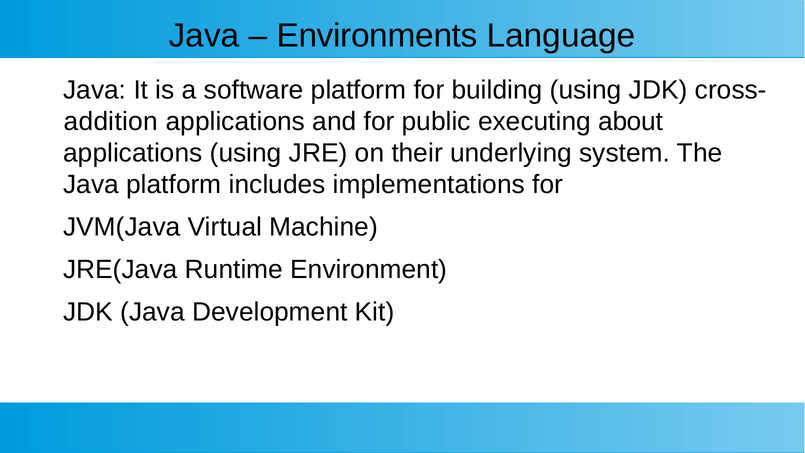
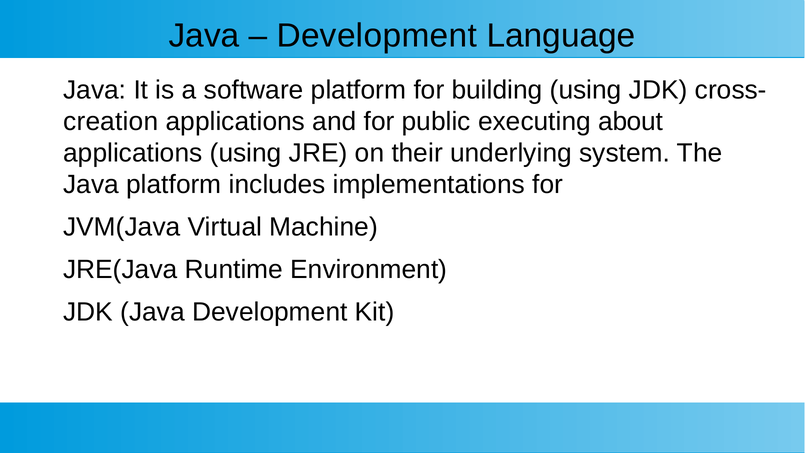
Environments at (377, 36): Environments -> Development
addition: addition -> creation
